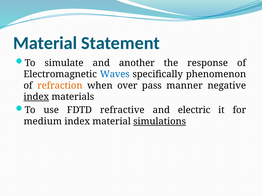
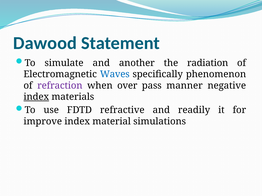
Material at (45, 43): Material -> Dawood
response: response -> radiation
refraction colour: orange -> purple
electric: electric -> readily
medium: medium -> improve
simulations underline: present -> none
